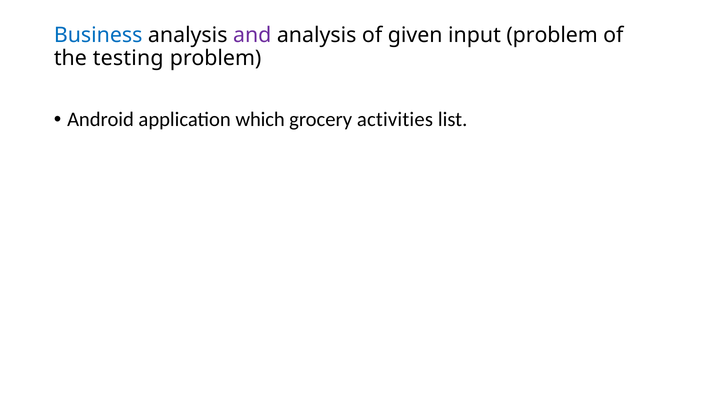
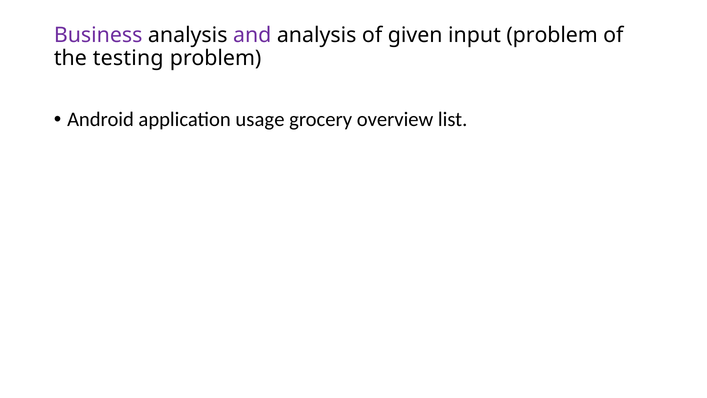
Business colour: blue -> purple
which: which -> usage
activities: activities -> overview
